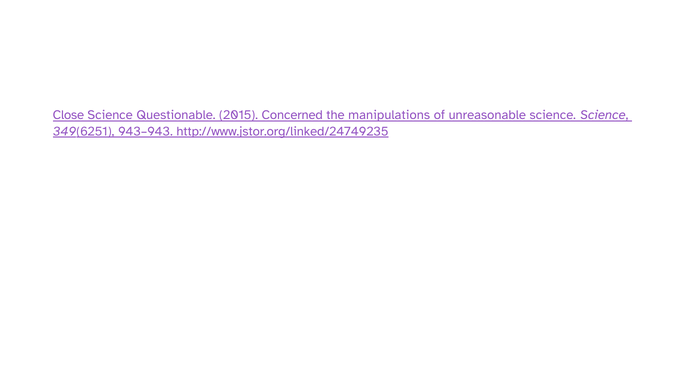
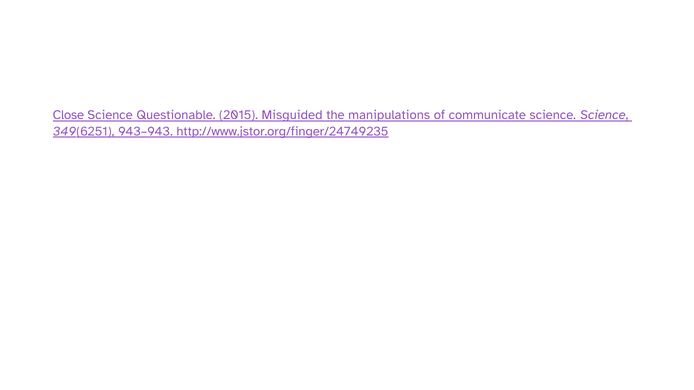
Concerned: Concerned -> Misguided
unreasonable: unreasonable -> communicate
http://www.jstor.org/linked/24749235: http://www.jstor.org/linked/24749235 -> http://www.jstor.org/finger/24749235
